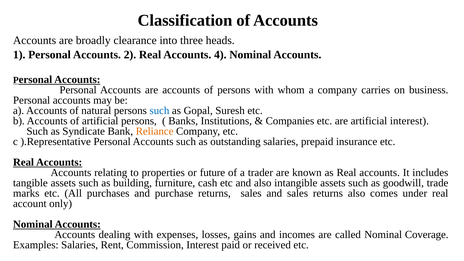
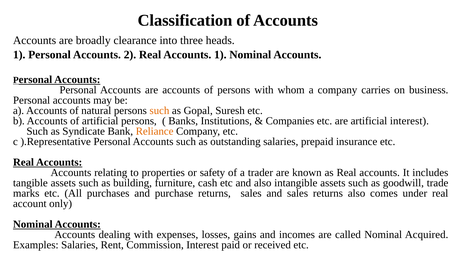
Accounts 4: 4 -> 1
such at (159, 111) colour: blue -> orange
future: future -> safety
Coverage: Coverage -> Acquired
